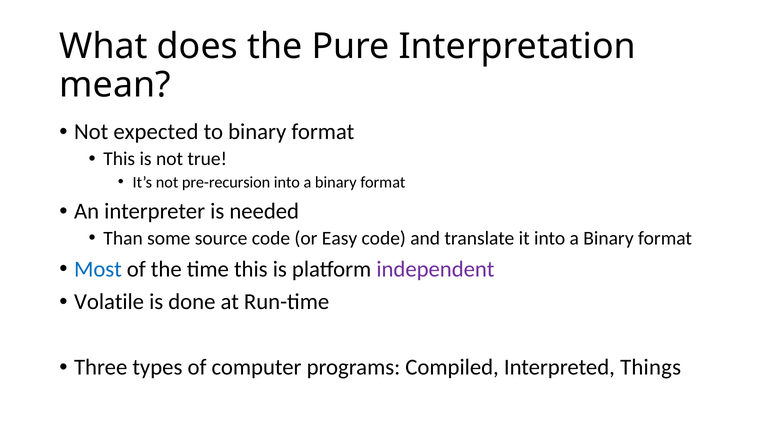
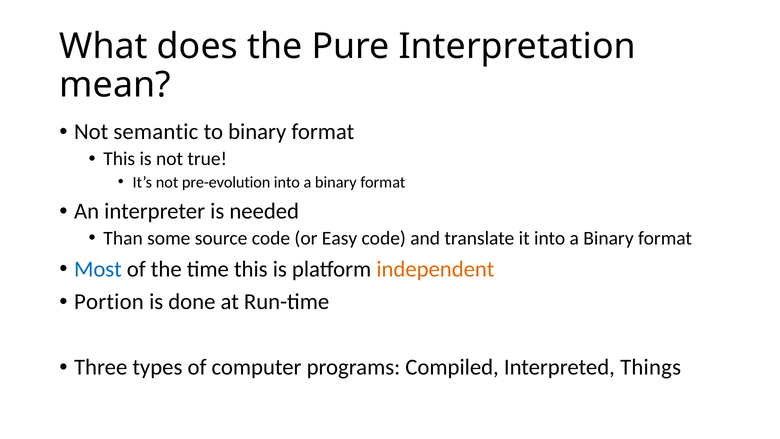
expected: expected -> semantic
pre-recursion: pre-recursion -> pre-evolution
independent colour: purple -> orange
Volatile: Volatile -> Portion
